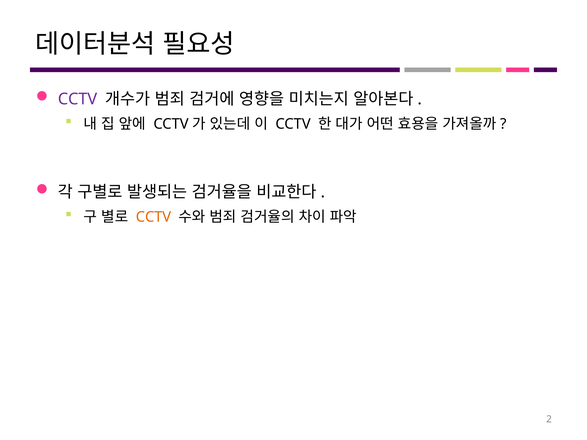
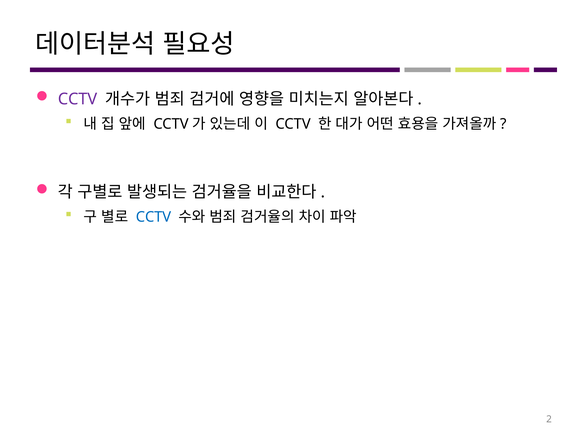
CCTV at (153, 217) colour: orange -> blue
